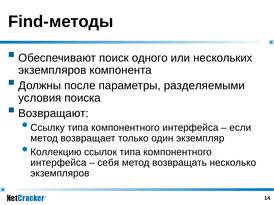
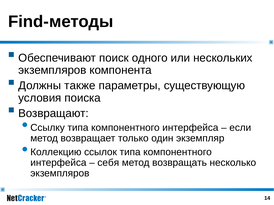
после: после -> также
разделяемыми: разделяемыми -> существующую
